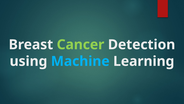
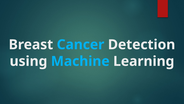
Cancer colour: light green -> light blue
